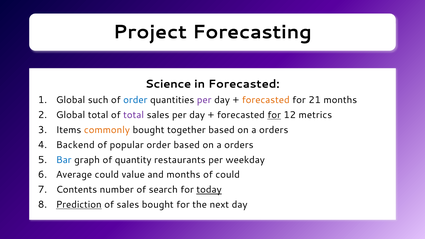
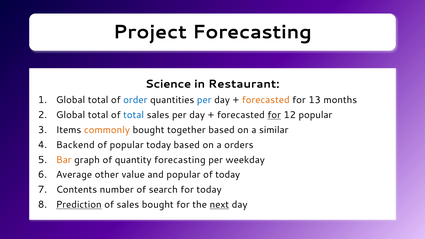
in Forecasted: Forecasted -> Restaurant
such at (98, 100): such -> total
per at (204, 100) colour: purple -> blue
21: 21 -> 13
total at (134, 115) colour: purple -> blue
12 metrics: metrics -> popular
orders at (274, 130): orders -> similar
popular order: order -> today
Bar colour: blue -> orange
quantity restaurants: restaurants -> forecasting
Average could: could -> other
and months: months -> popular
of could: could -> today
today at (209, 190) underline: present -> none
next underline: none -> present
